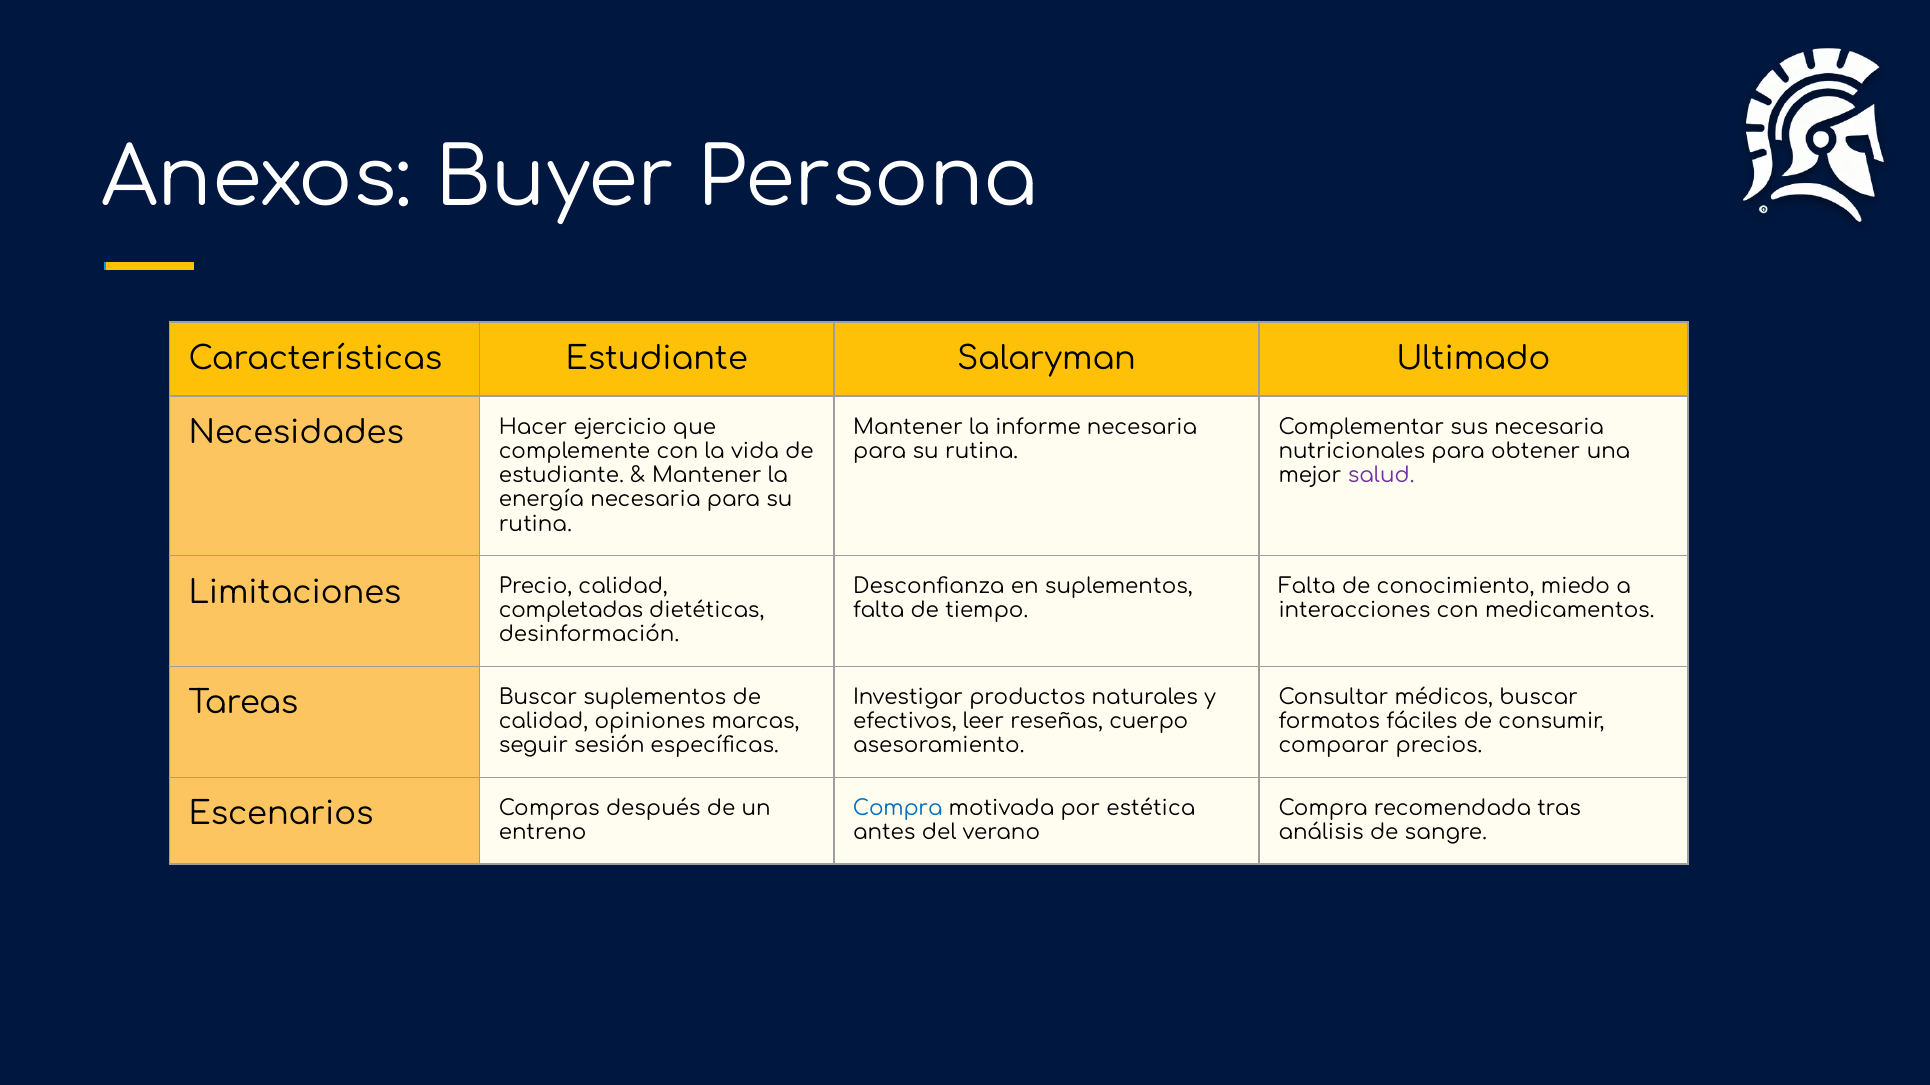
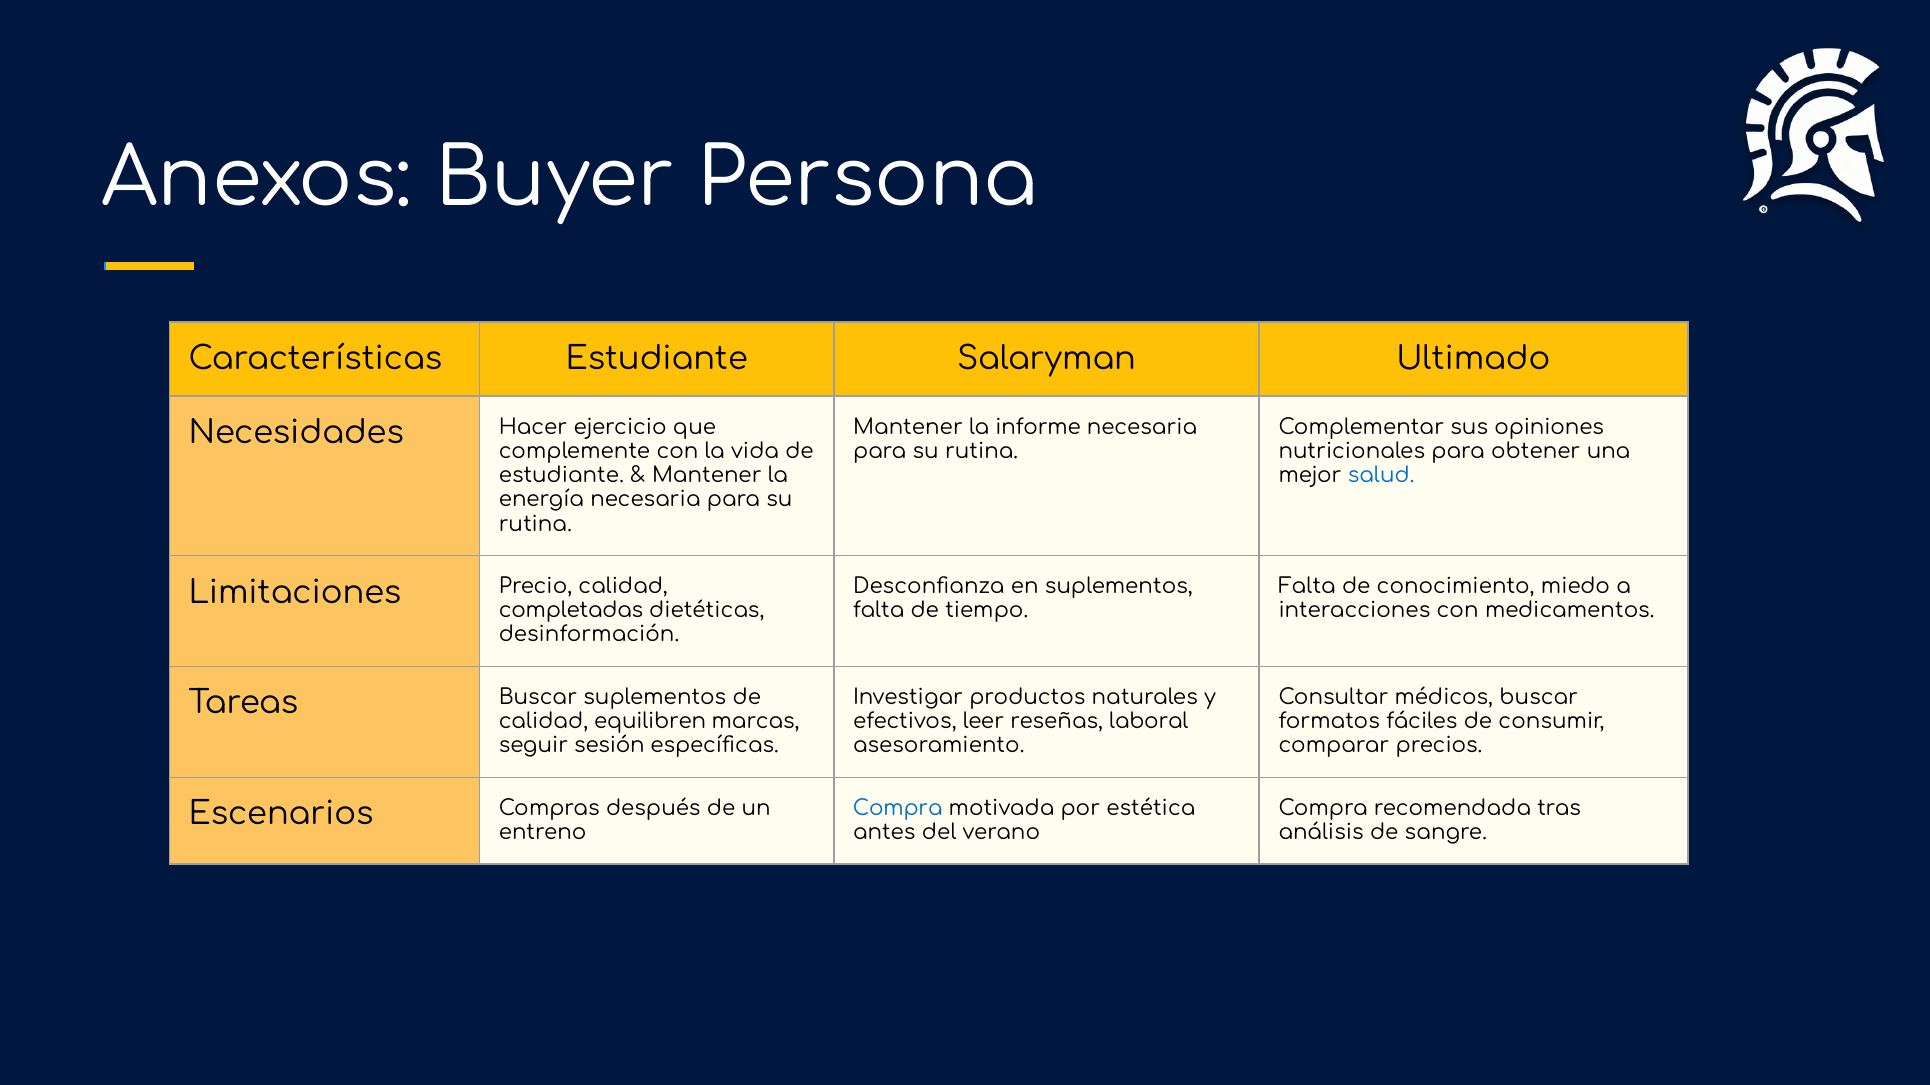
sus necesaria: necesaria -> opiniones
salud colour: purple -> blue
opiniones: opiniones -> equilibren
cuerpo: cuerpo -> laboral
